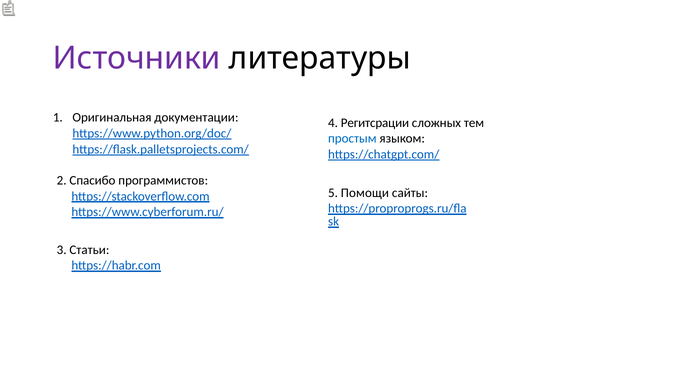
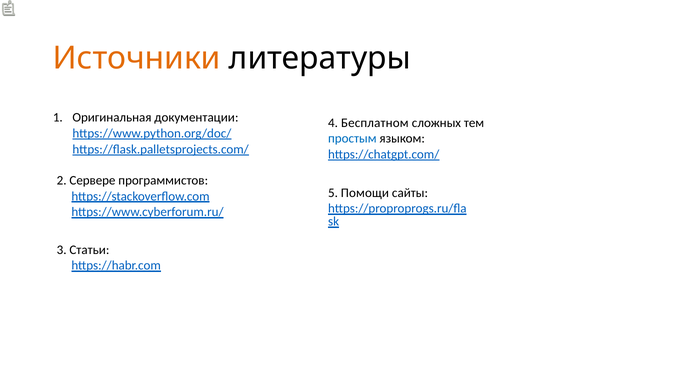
Источники colour: purple -> orange
Регитсрации: Регитсрации -> Бесплатном
Спасибо: Спасибо -> Сервере
